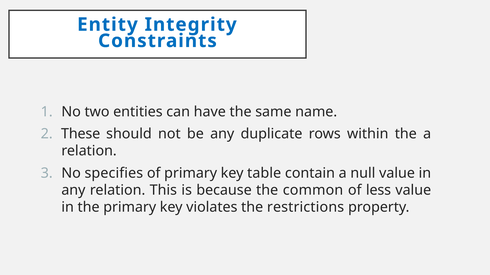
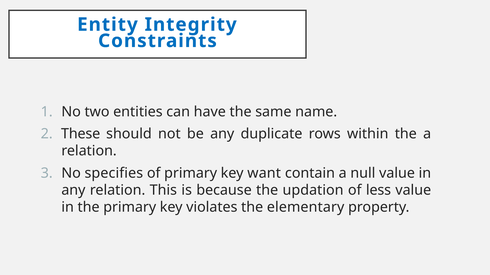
table: table -> want
common: common -> updation
restrictions: restrictions -> elementary
